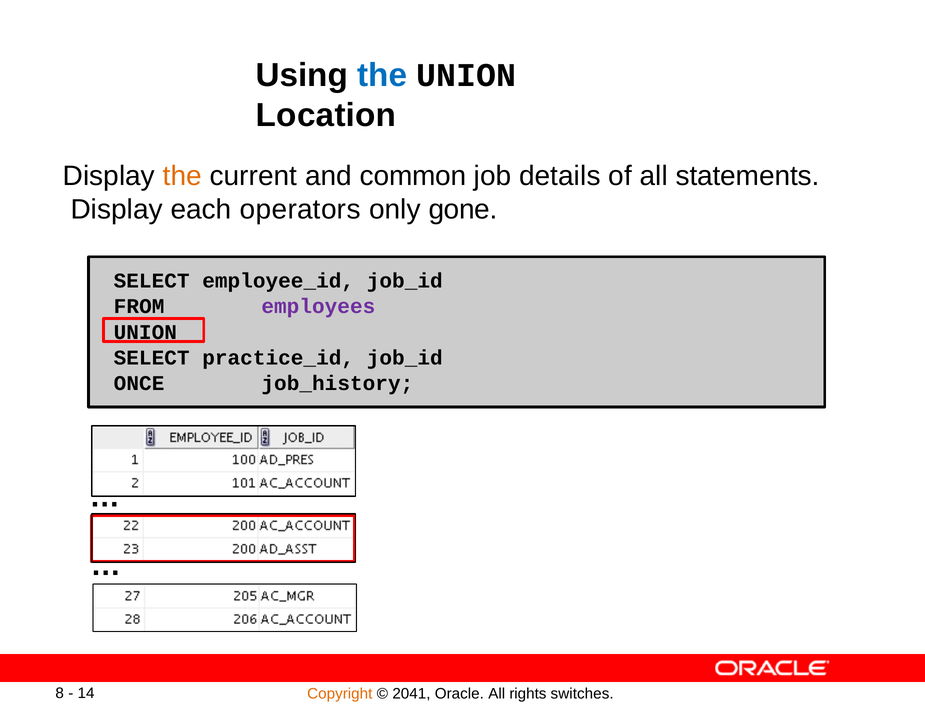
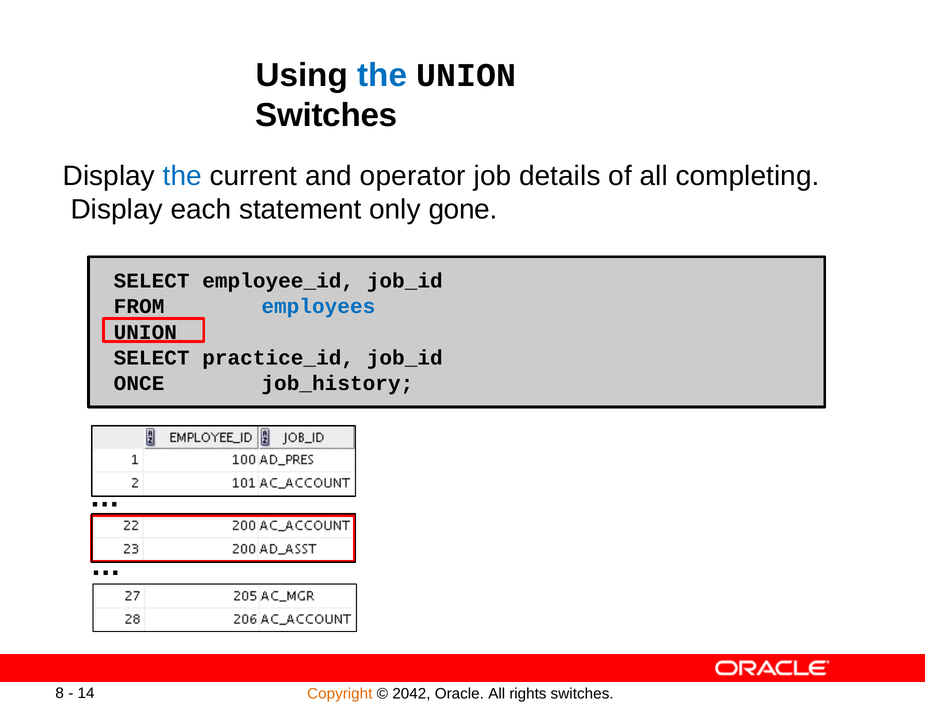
Location at (326, 115): Location -> Switches
the at (182, 176) colour: orange -> blue
common: common -> operator
statements: statements -> completing
operators: operators -> statement
employees colour: purple -> blue
2041: 2041 -> 2042
